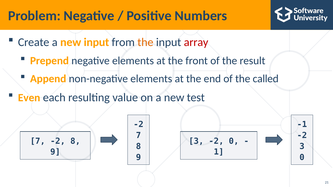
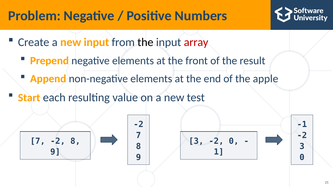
the at (145, 42) colour: orange -> black
called: called -> apple
Even: Even -> Start
